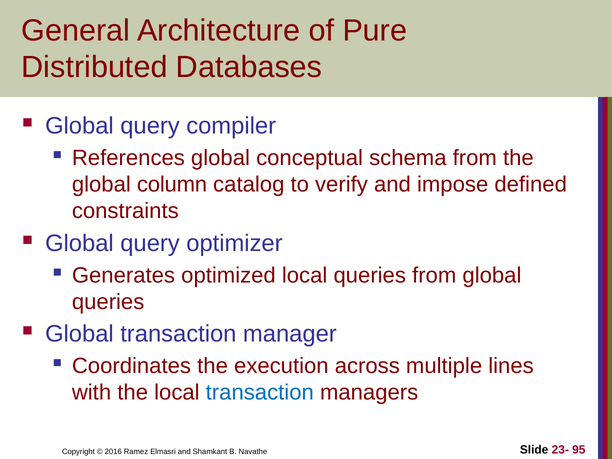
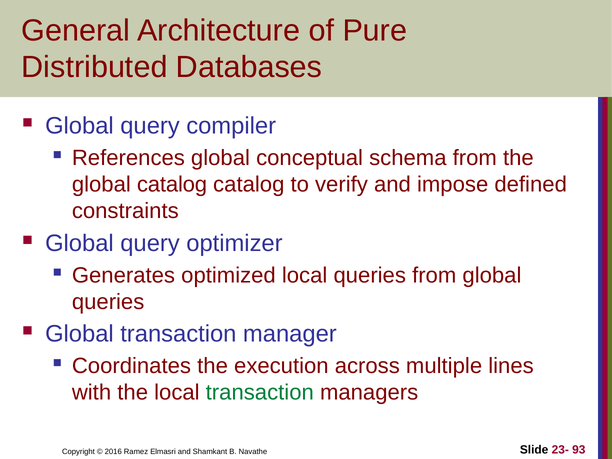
global column: column -> catalog
transaction at (260, 392) colour: blue -> green
95: 95 -> 93
